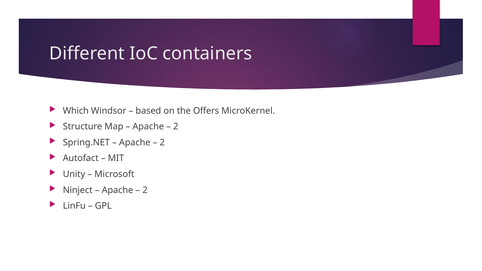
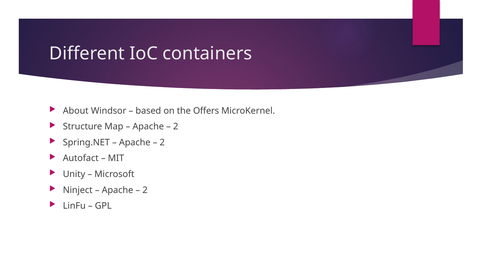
Which: Which -> About
